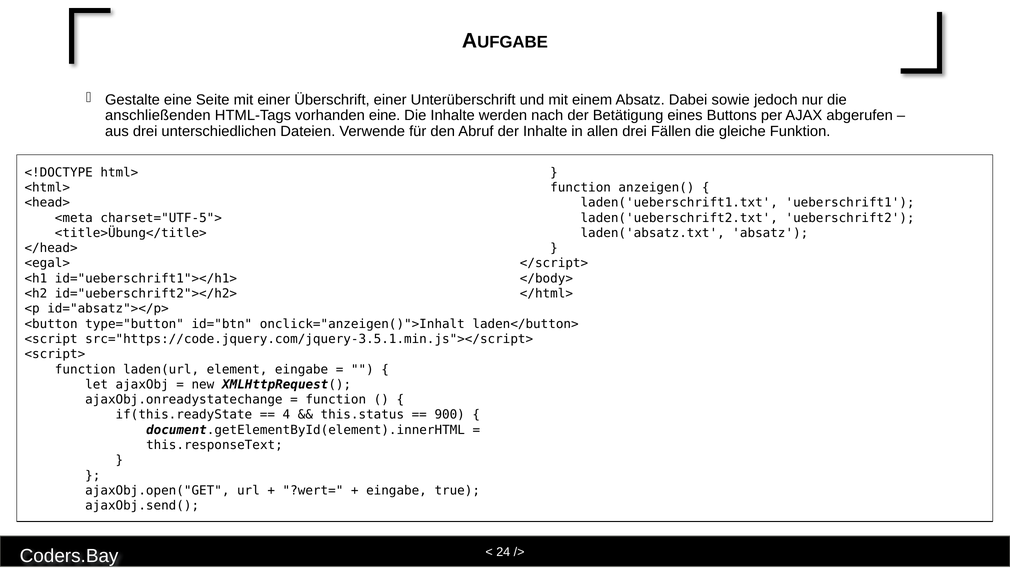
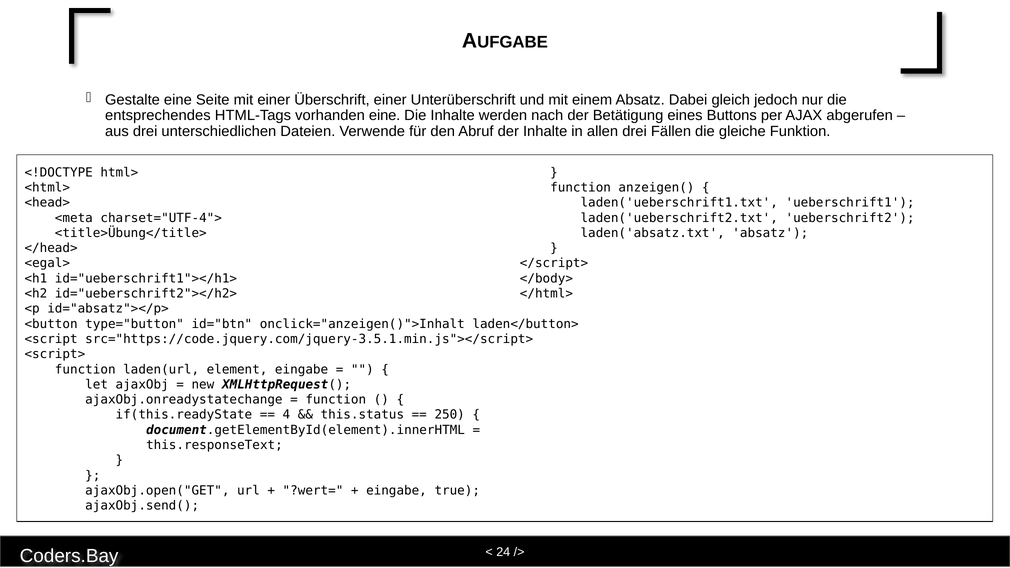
sowie: sowie -> gleich
anschließenden: anschließenden -> entsprechendes
charset="UTF-5">: charset="UTF-5"> -> charset="UTF-4">
900: 900 -> 250
